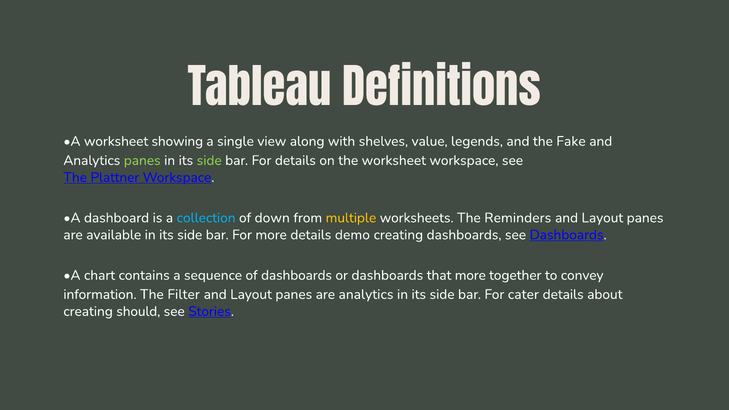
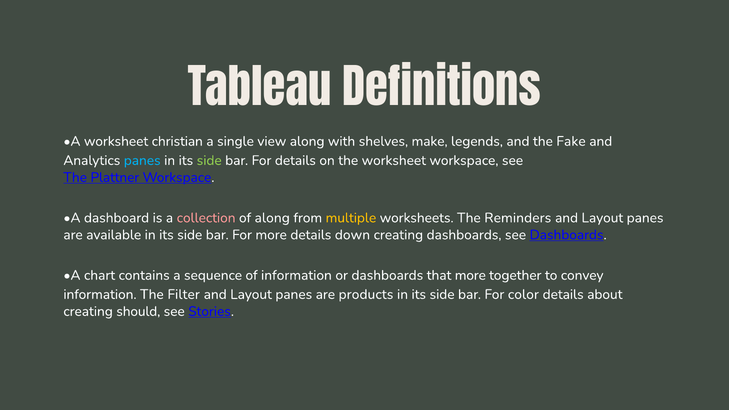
showing: showing -> christian
value: value -> make
panes at (142, 160) colour: light green -> light blue
collection colour: light blue -> pink
of down: down -> along
demo: demo -> down
of dashboards: dashboards -> information
are analytics: analytics -> products
cater: cater -> color
